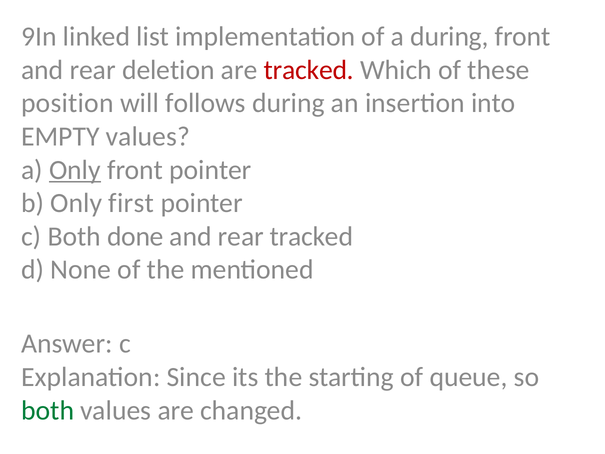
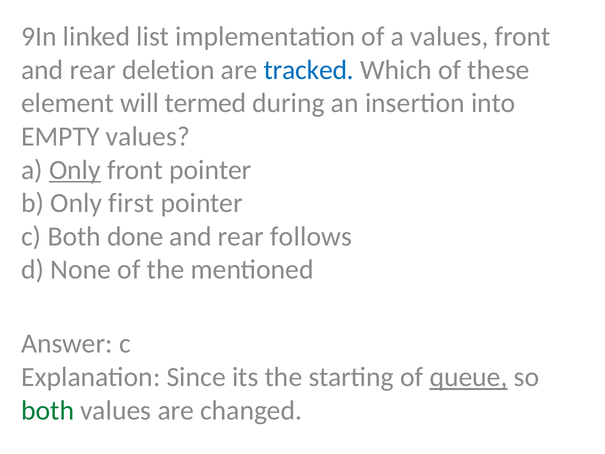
a during: during -> values
tracked at (309, 70) colour: red -> blue
position: position -> element
follows: follows -> termed
rear tracked: tracked -> follows
queue underline: none -> present
